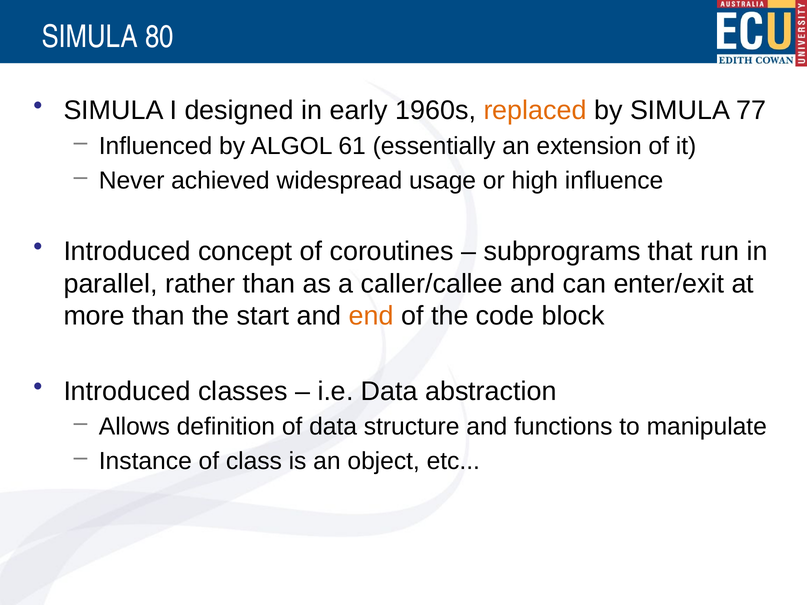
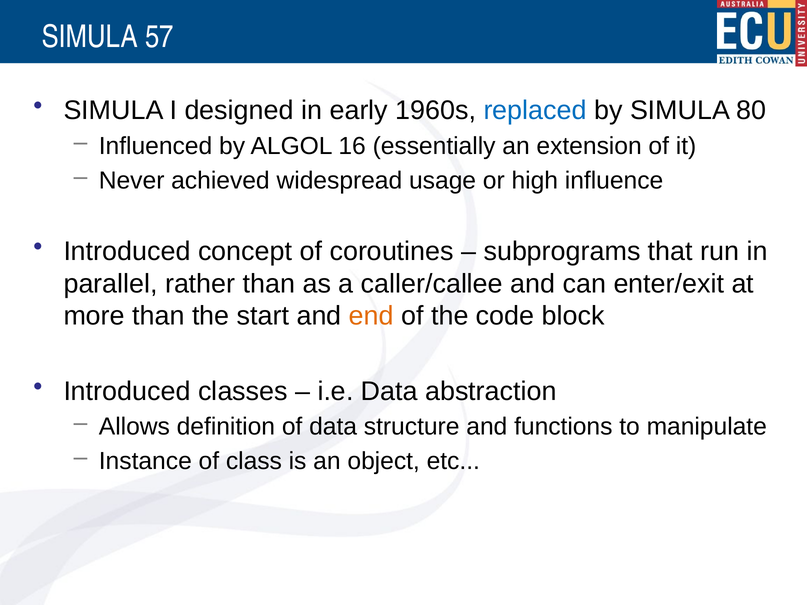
80: 80 -> 57
replaced colour: orange -> blue
77: 77 -> 80
61: 61 -> 16
